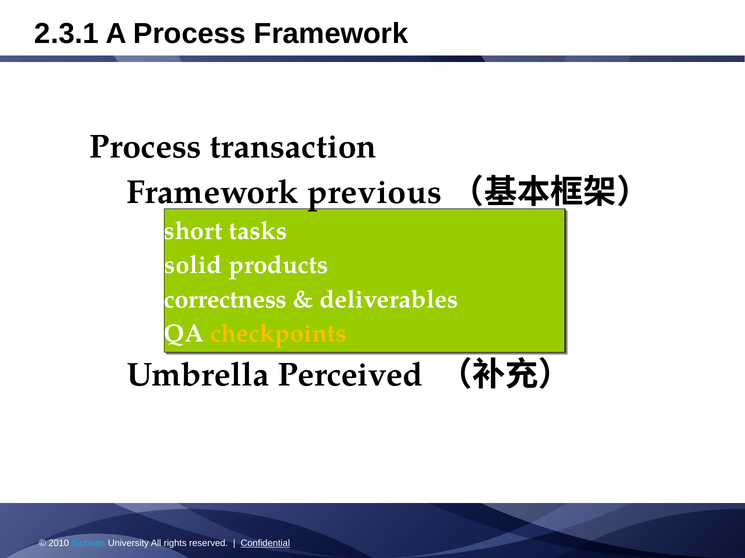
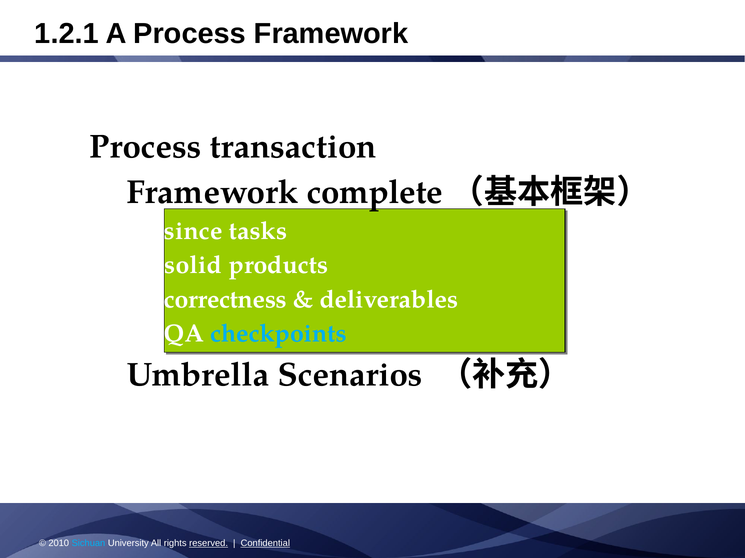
2.3.1: 2.3.1 -> 1.2.1
previous: previous -> complete
short: short -> since
checkpoints colour: yellow -> light blue
Perceived: Perceived -> Scenarios
reserved underline: none -> present
